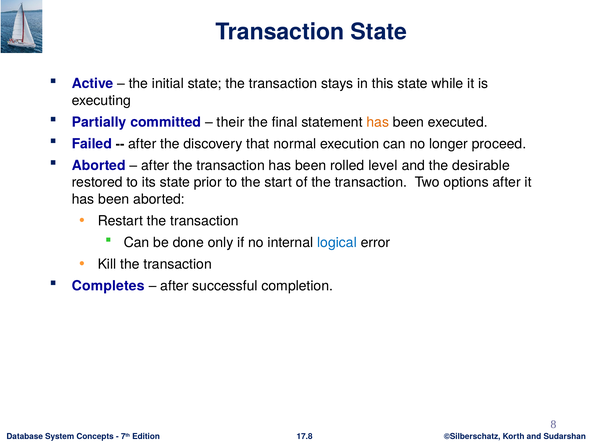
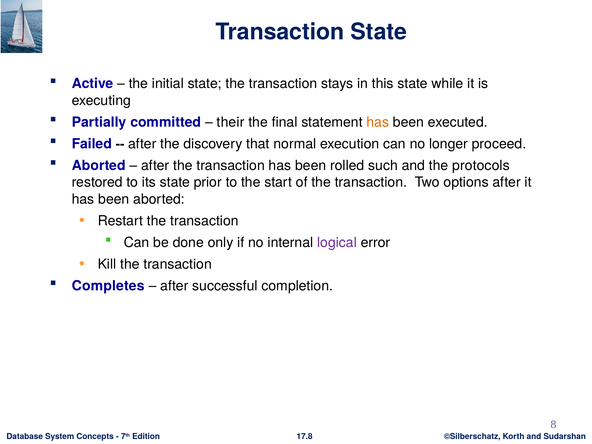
level: level -> such
desirable: desirable -> protocols
logical colour: blue -> purple
